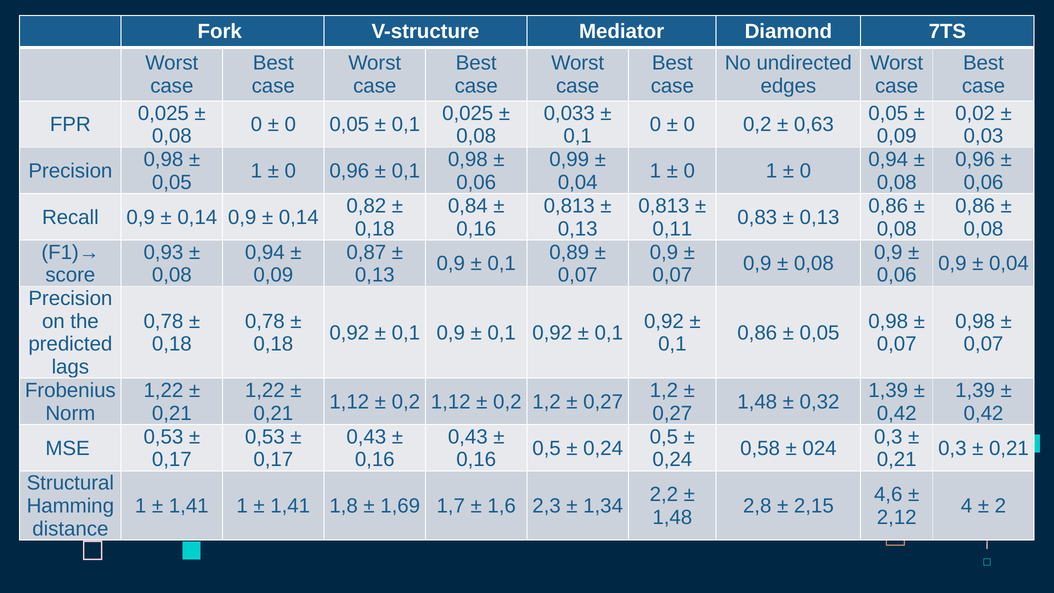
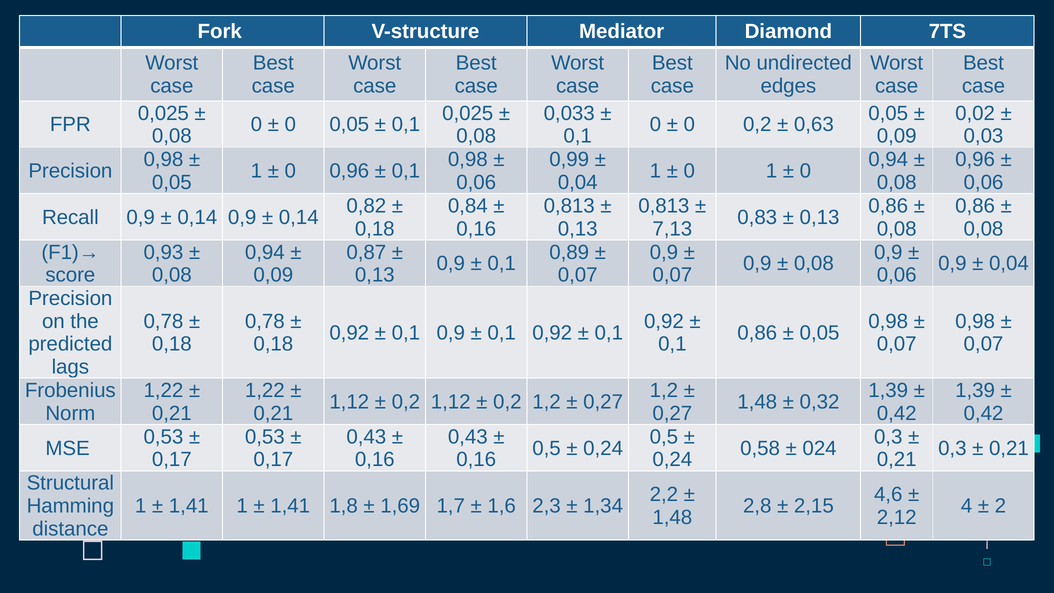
0,11: 0,11 -> 7,13
